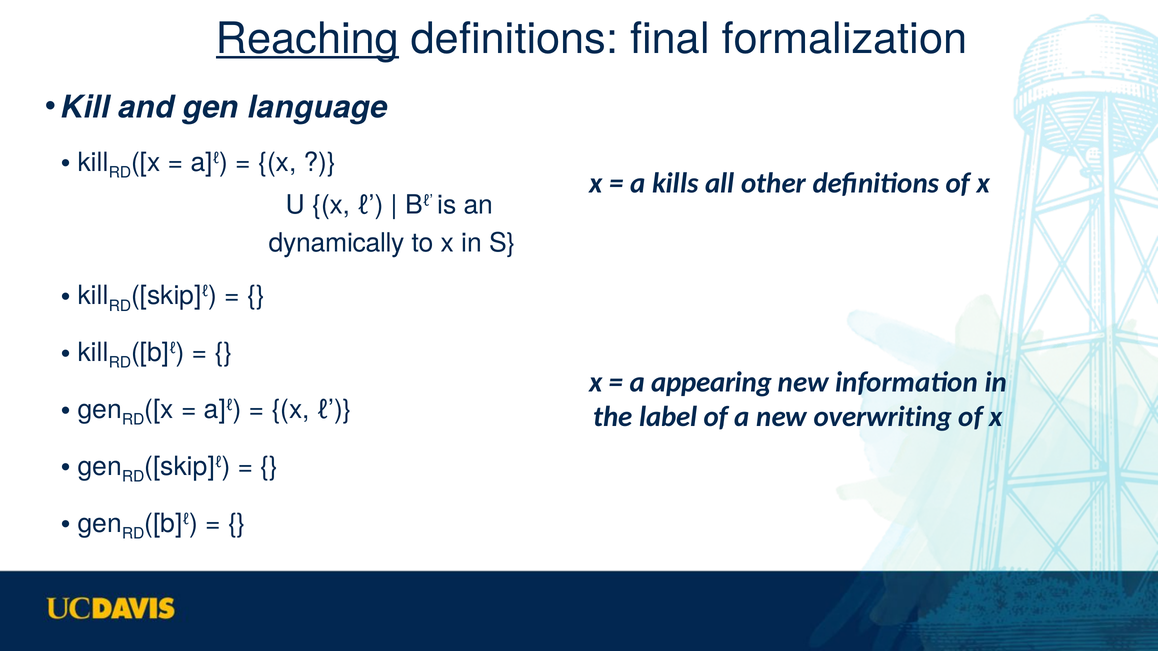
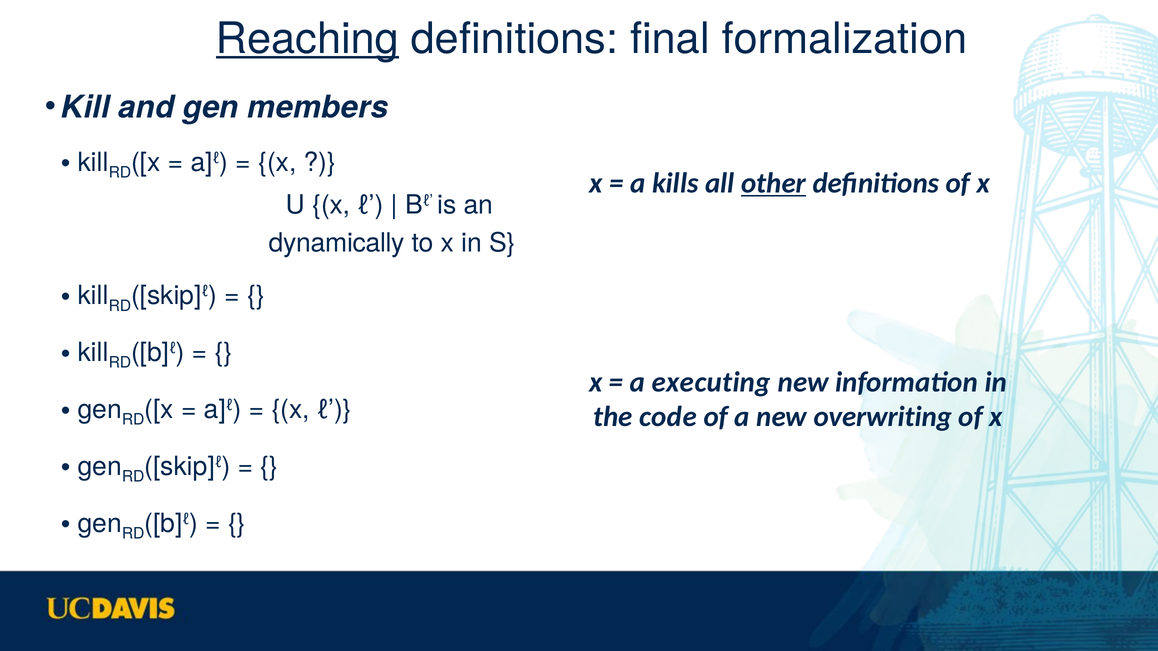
language: language -> members
other underline: none -> present
appearing: appearing -> executing
label: label -> code
